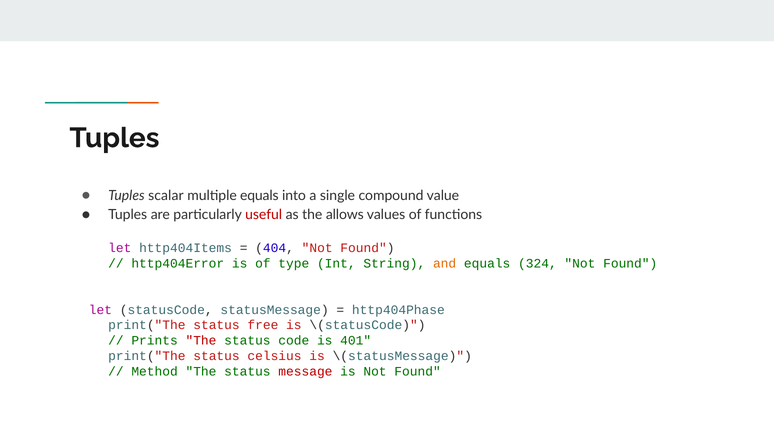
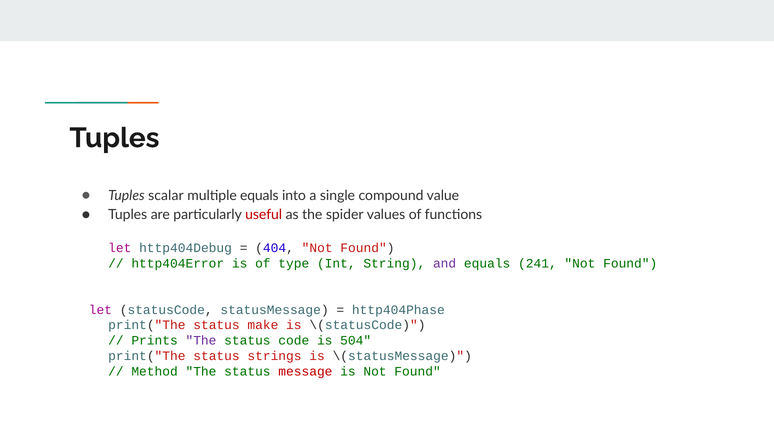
allows: allows -> spider
http404Items: http404Items -> http404Debug
and colour: orange -> purple
324: 324 -> 241
free: free -> make
The at (201, 341) colour: red -> purple
401: 401 -> 504
celsius: celsius -> strings
